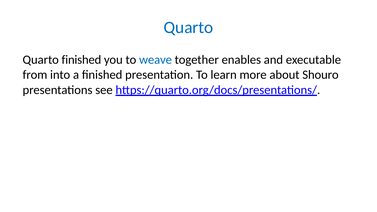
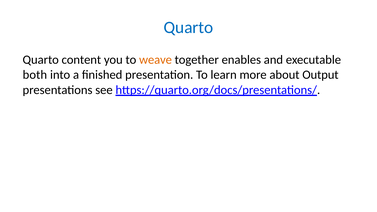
Quarto finished: finished -> content
weave colour: blue -> orange
from: from -> both
Shouro: Shouro -> Output
